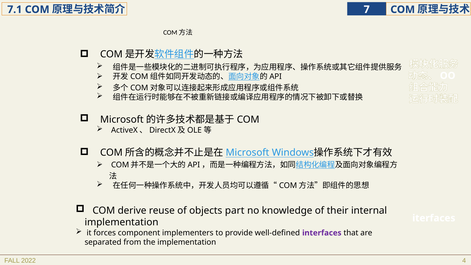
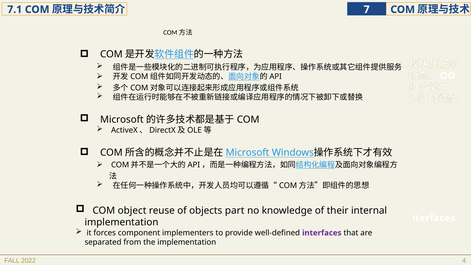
derive: derive -> object
